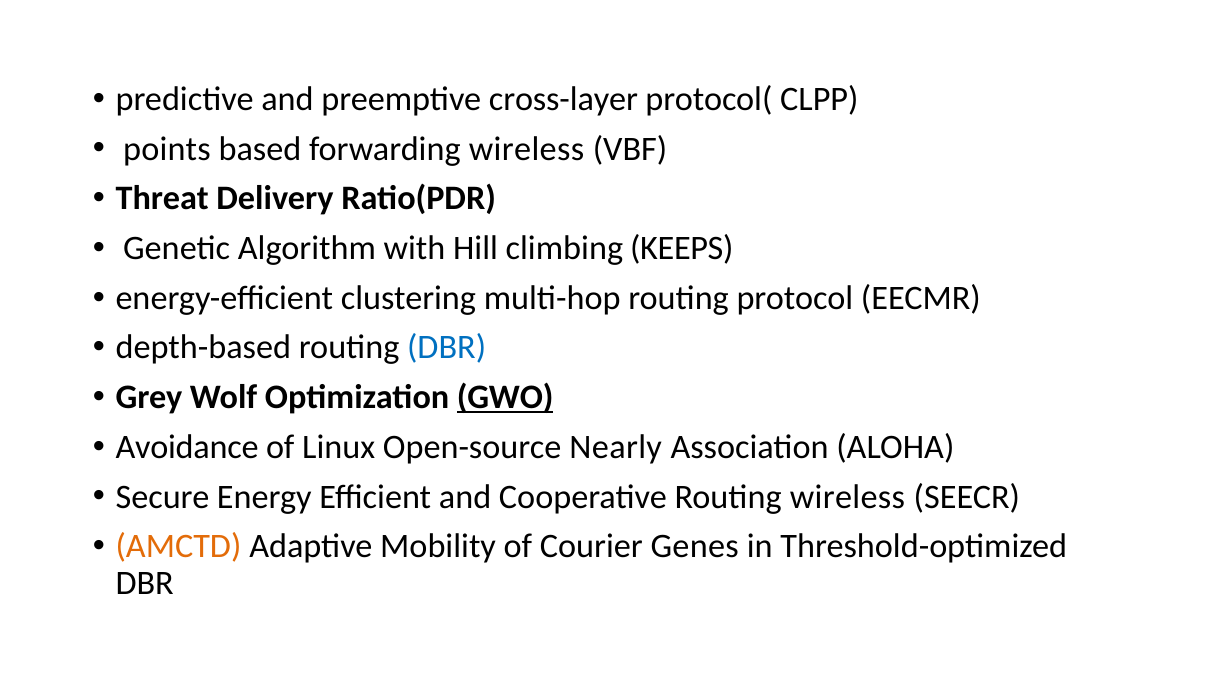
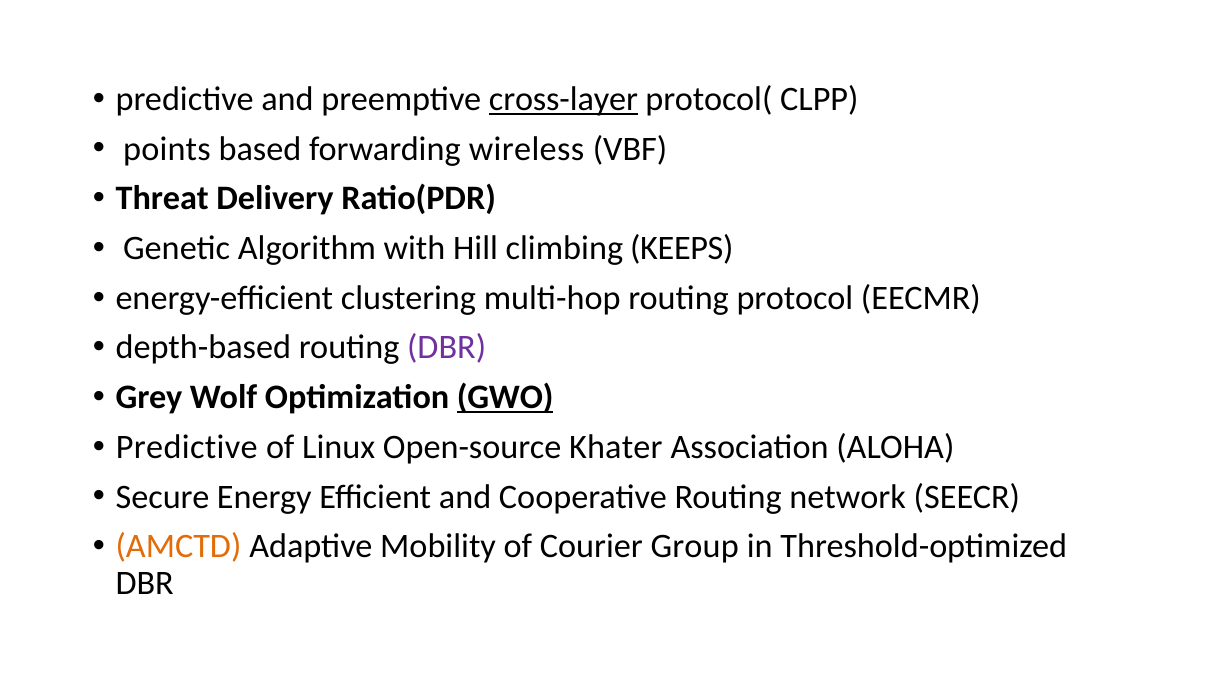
cross-layer underline: none -> present
DBR at (447, 347) colour: blue -> purple
Avoidance at (187, 447): Avoidance -> Predictive
Nearly: Nearly -> Khater
Routing wireless: wireless -> network
Genes: Genes -> Group
